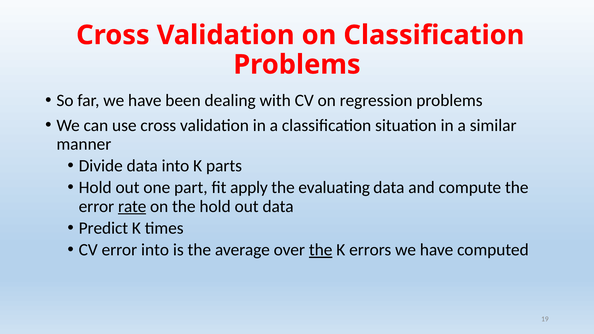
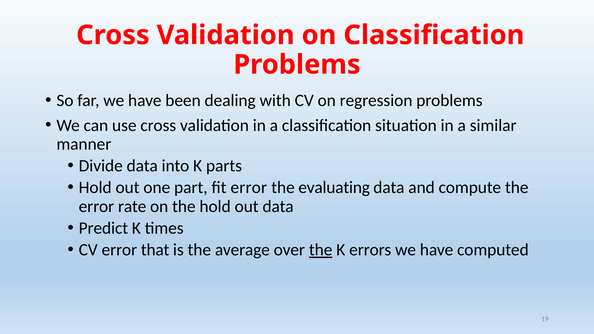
fit apply: apply -> error
rate underline: present -> none
error into: into -> that
